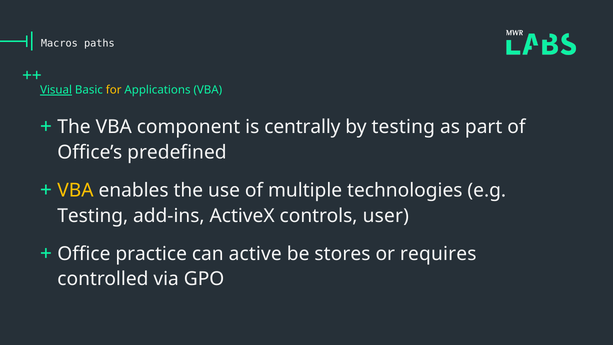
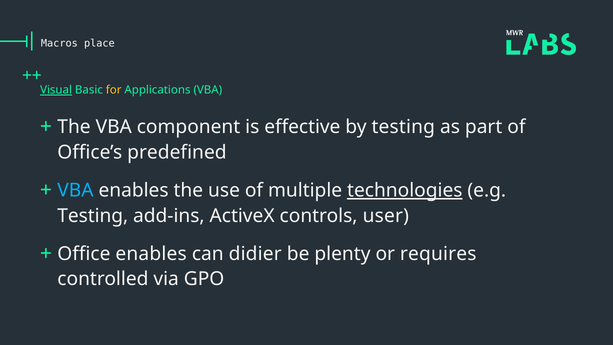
paths: paths -> place
centrally: centrally -> effective
VBA at (75, 190) colour: yellow -> light blue
technologies underline: none -> present
Office practice: practice -> enables
active: active -> didier
stores: stores -> plenty
